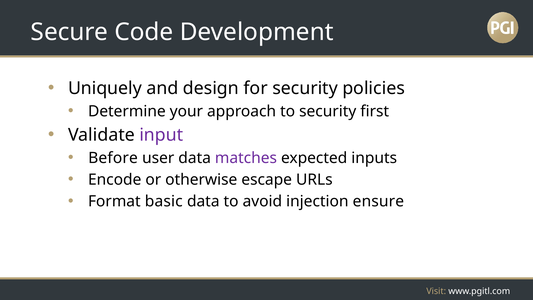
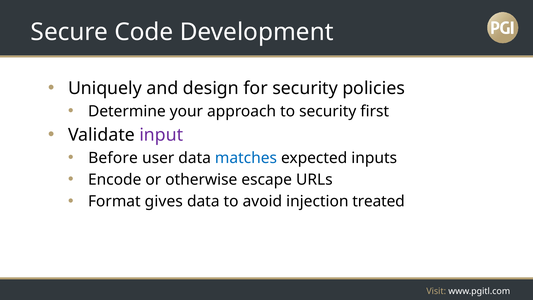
matches colour: purple -> blue
basic: basic -> gives
ensure: ensure -> treated
